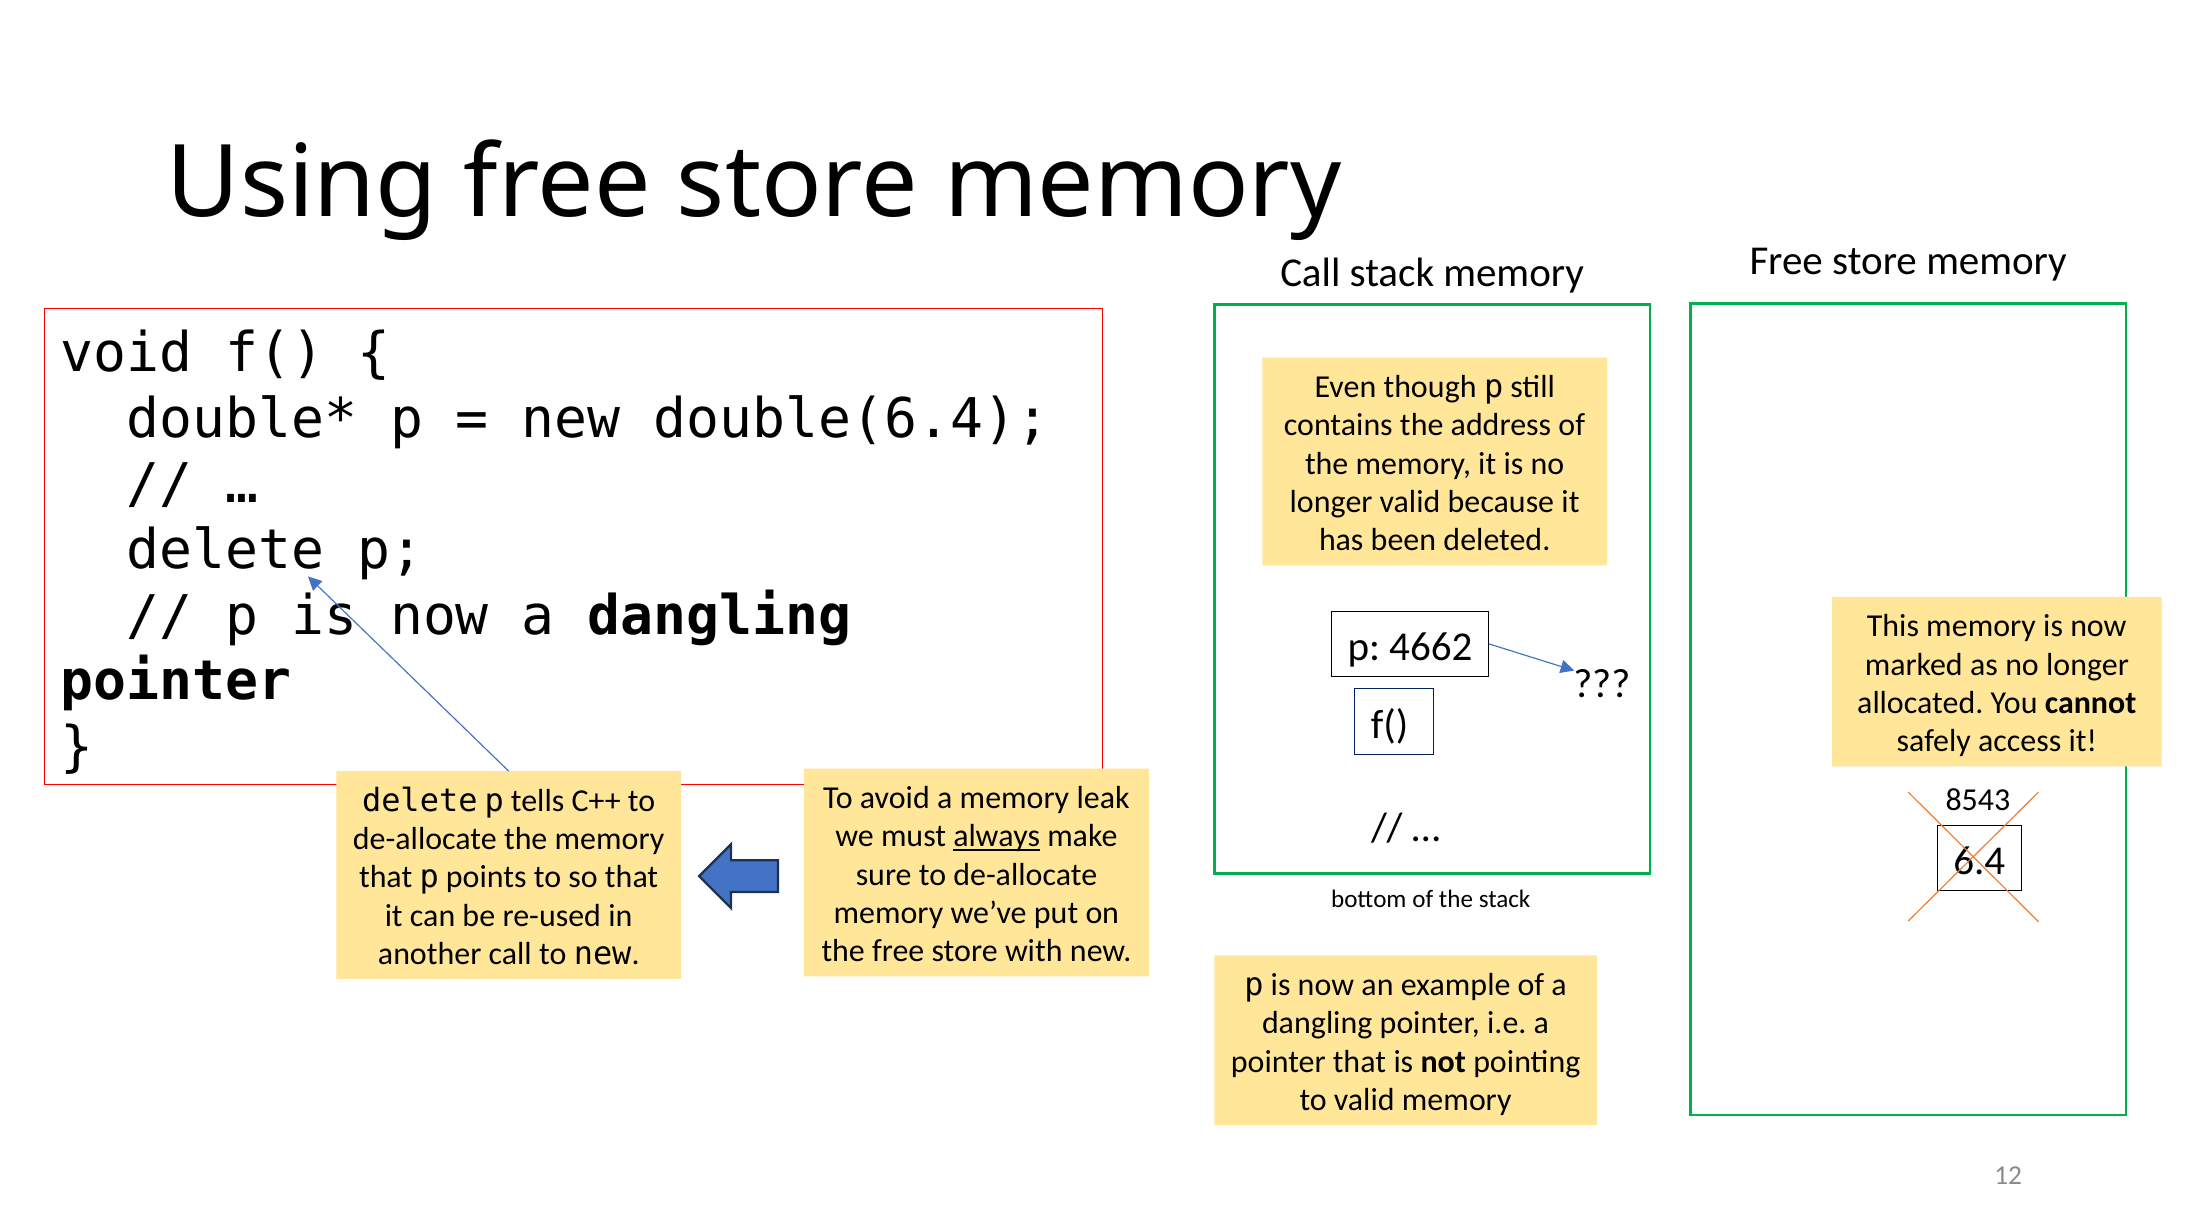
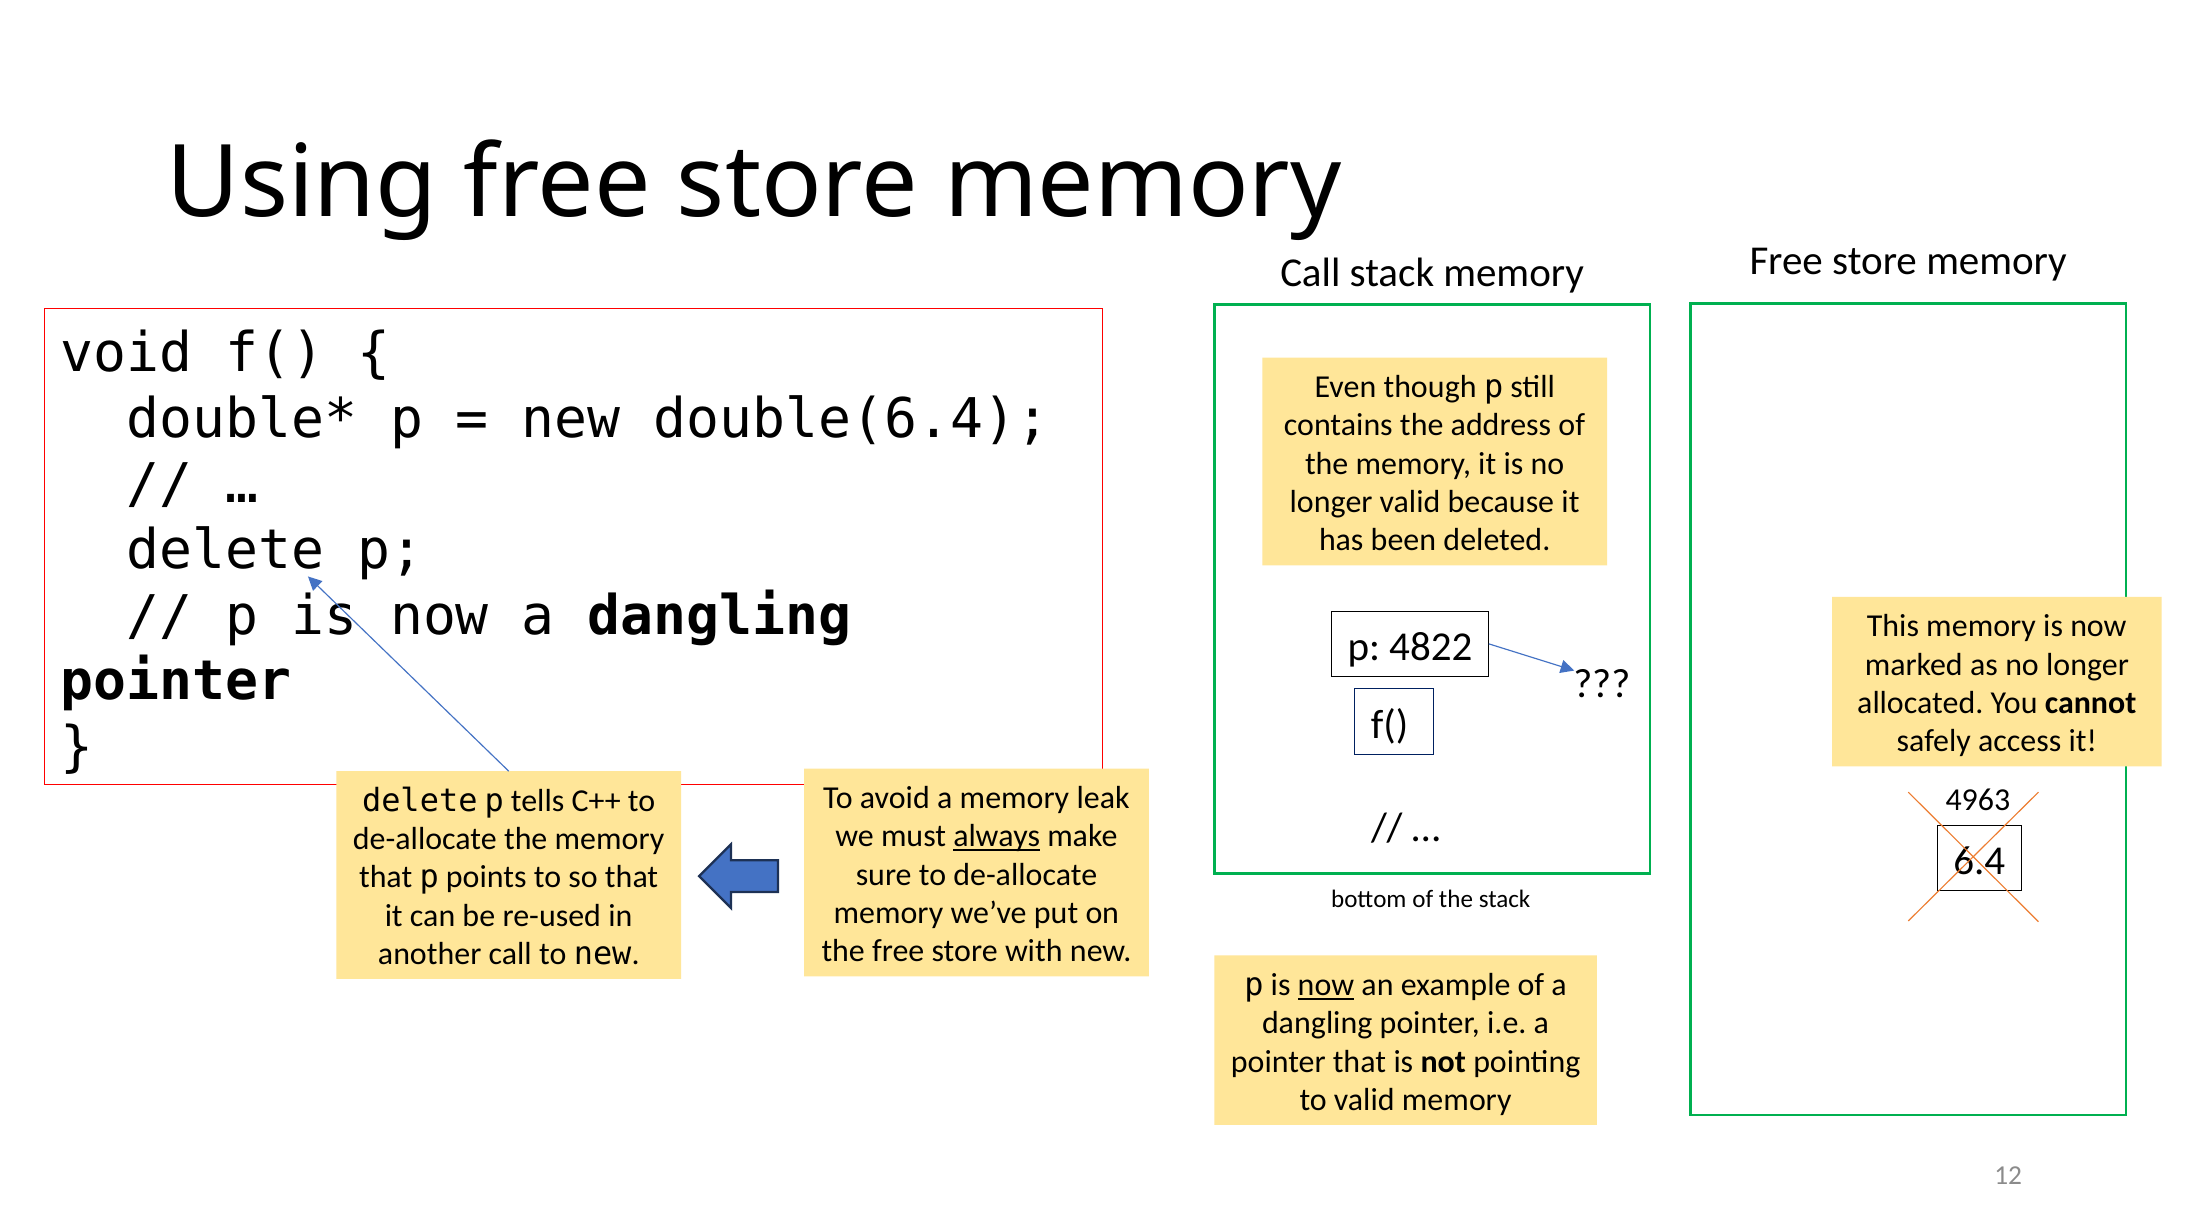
4662: 4662 -> 4822
8543: 8543 -> 4963
now at (1326, 985) underline: none -> present
